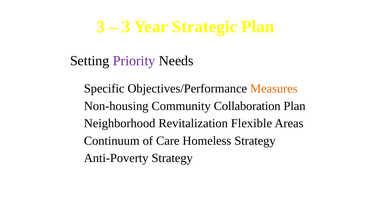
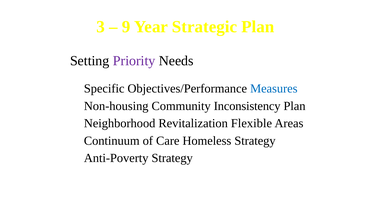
3 at (126, 27): 3 -> 9
Measures colour: orange -> blue
Collaboration: Collaboration -> Inconsistency
